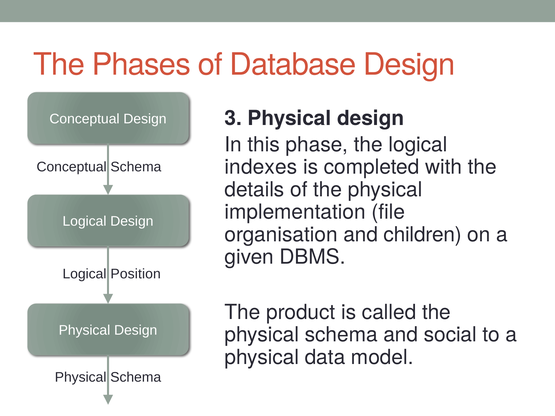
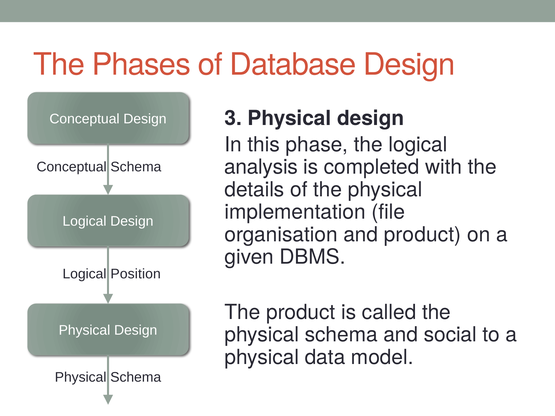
indexes: indexes -> analysis
and children: children -> product
